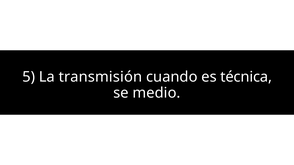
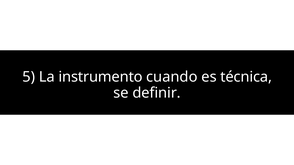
transmisión: transmisión -> instrumento
medio: medio -> definir
